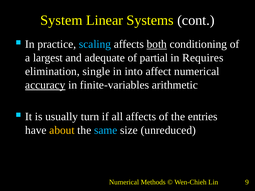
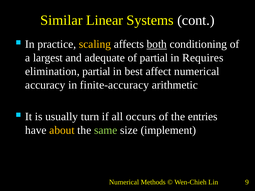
System: System -> Similar
scaling colour: light blue -> yellow
elimination single: single -> partial
into: into -> best
accuracy underline: present -> none
finite-variables: finite-variables -> finite-accuracy
all affects: affects -> occurs
same colour: light blue -> light green
unreduced: unreduced -> implement
